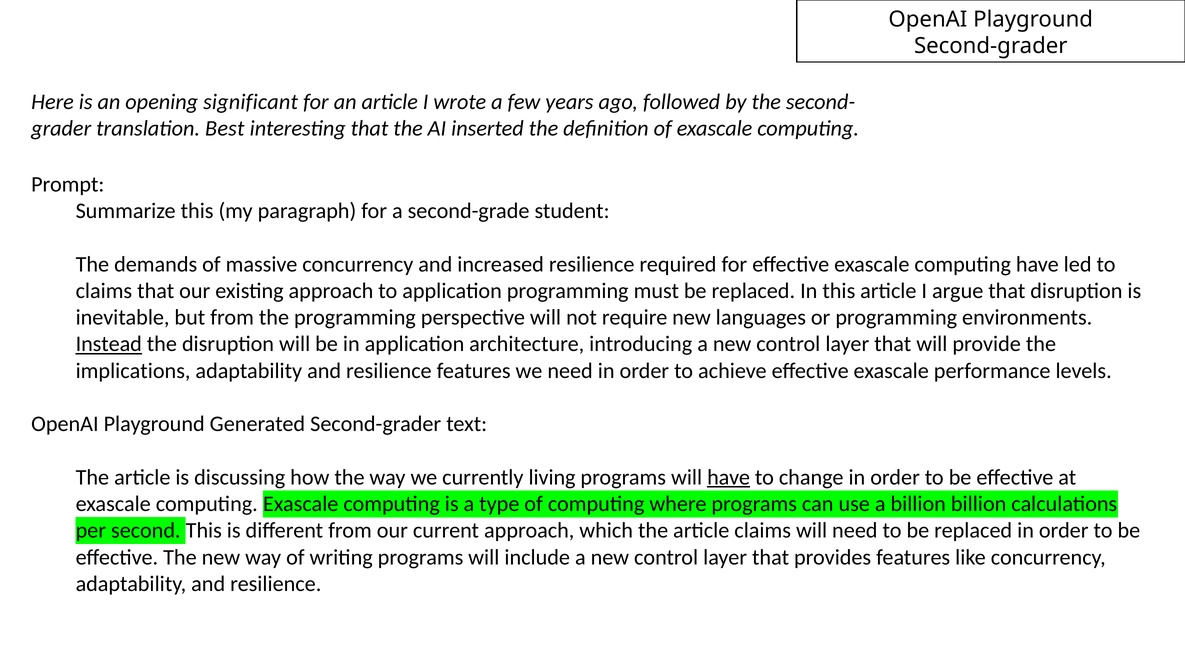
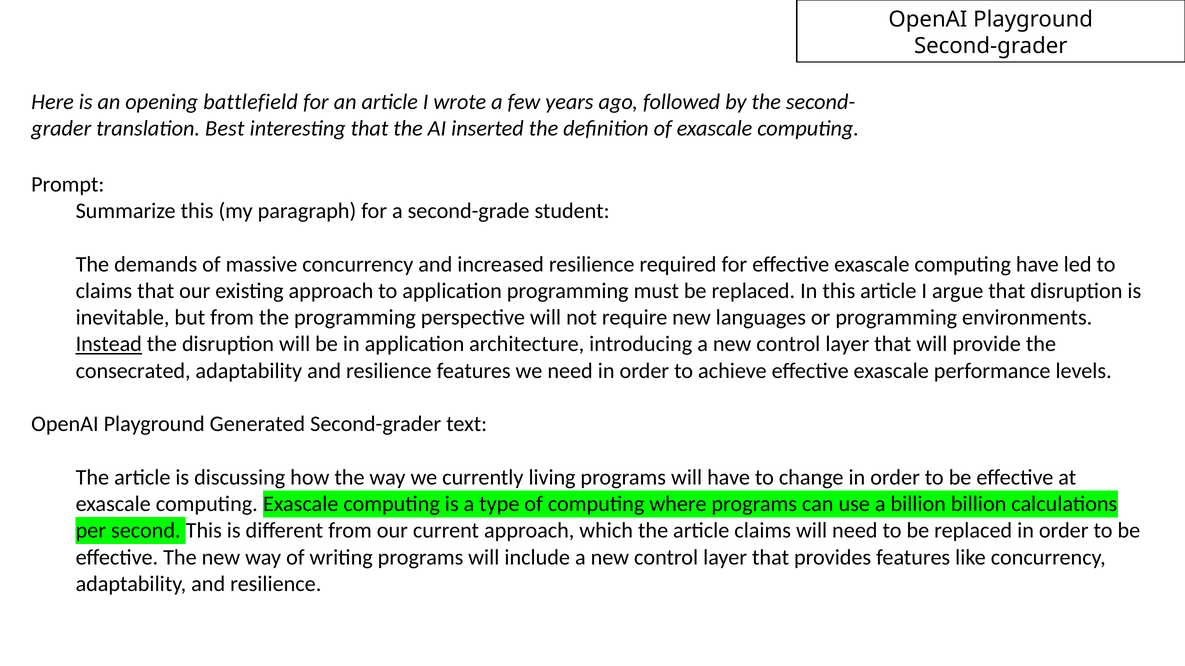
significant: significant -> battlefield
implications: implications -> consecrated
have at (729, 478) underline: present -> none
